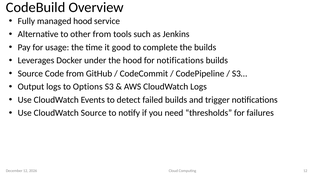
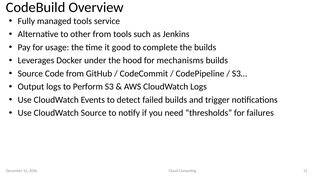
managed hood: hood -> tools
for notifications: notifications -> mechanisms
Options: Options -> Perform
